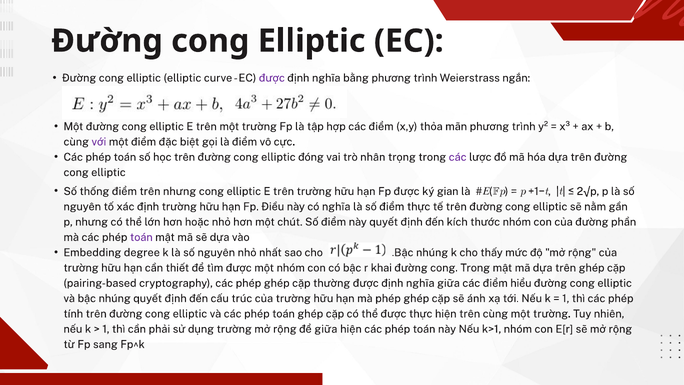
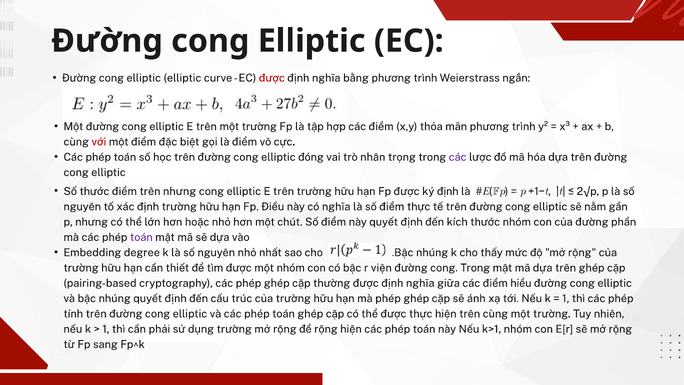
được at (272, 78) colour: purple -> red
với colour: purple -> red
Số thống: thống -> thước
ký gian: gian -> định
khai: khai -> viện
để giữa: giữa -> rộng
